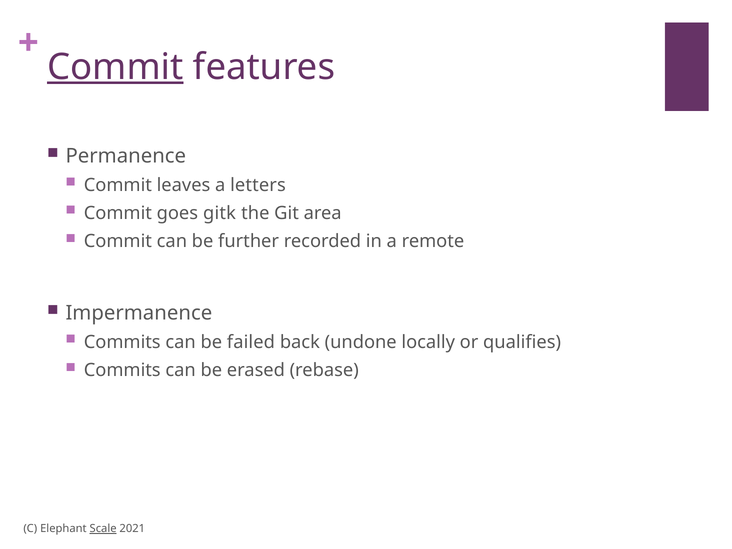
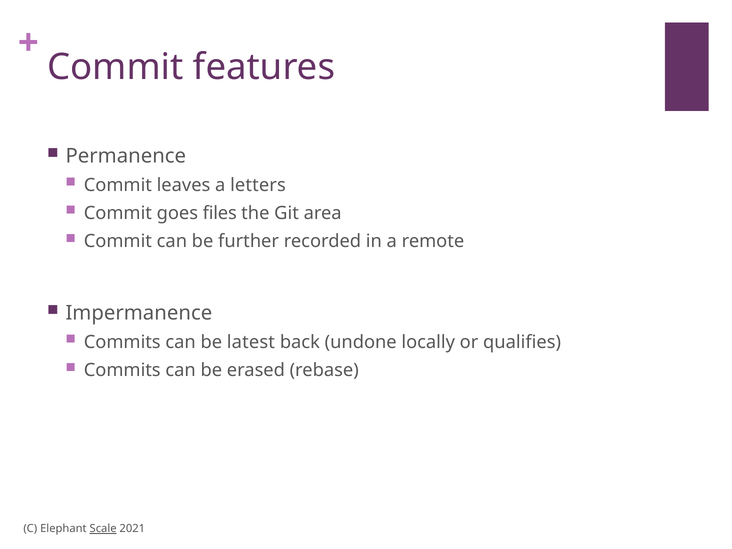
Commit at (115, 67) underline: present -> none
gitk: gitk -> files
failed: failed -> latest
